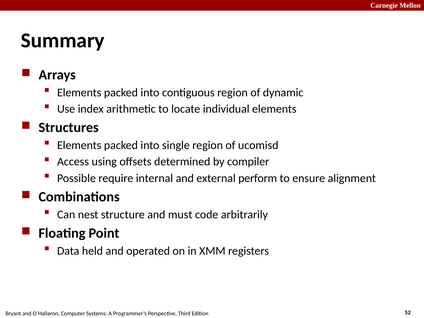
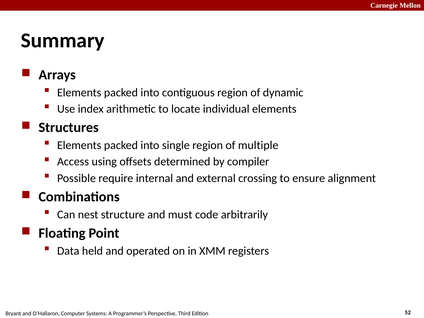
ucomisd: ucomisd -> multiple
perform: perform -> crossing
